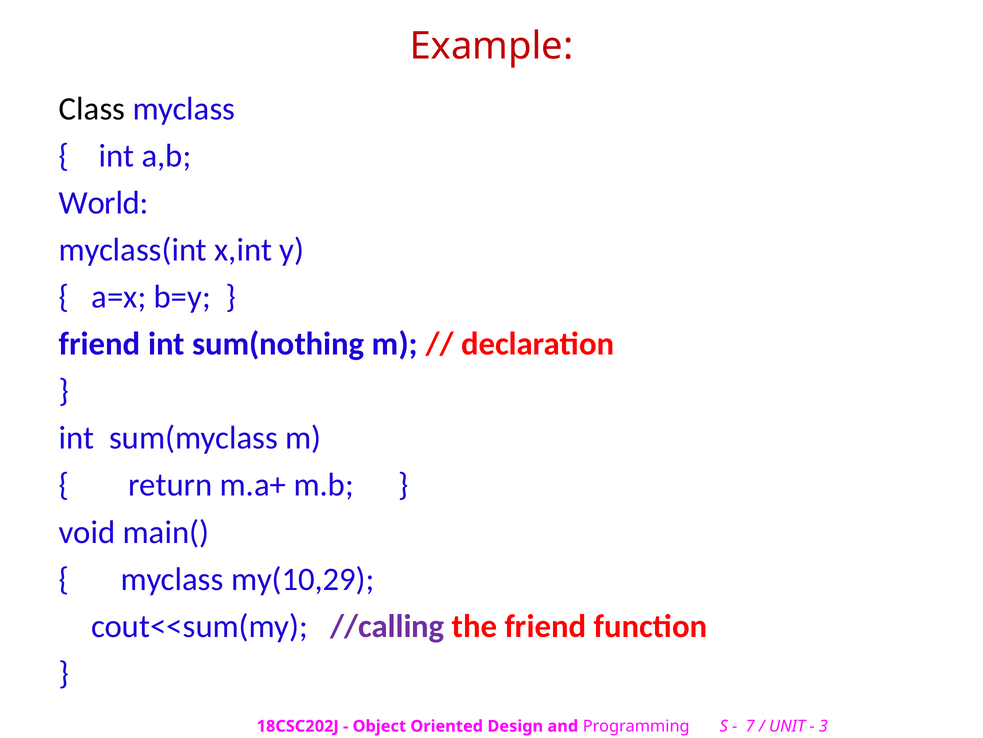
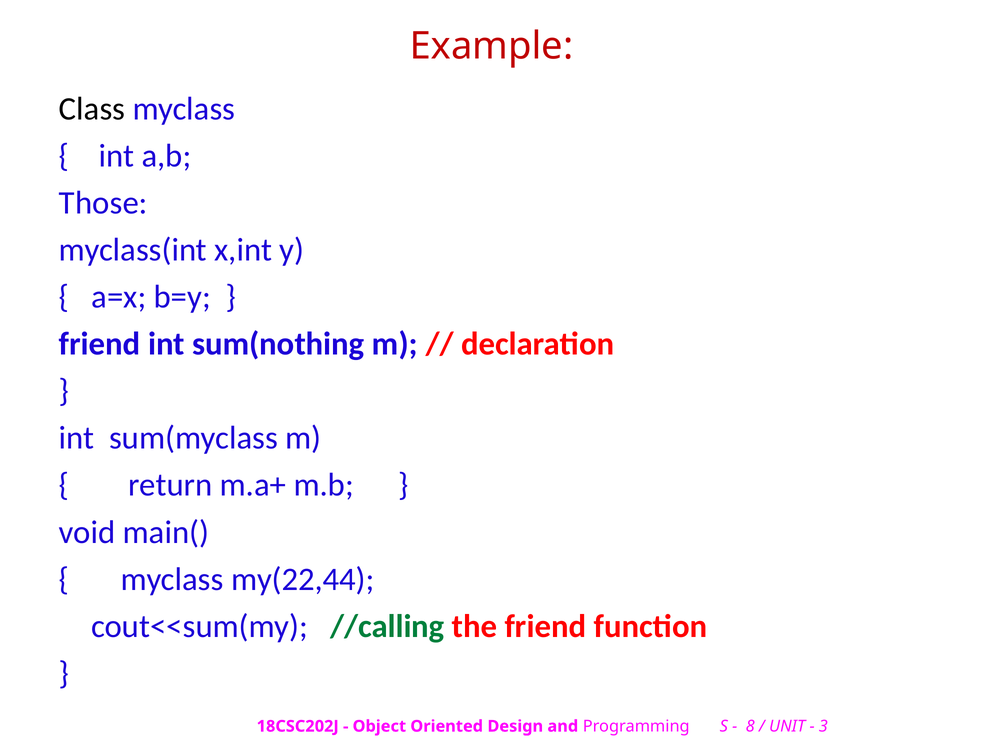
World: World -> Those
my(10,29: my(10,29 -> my(22,44
//calling colour: purple -> green
7: 7 -> 8
